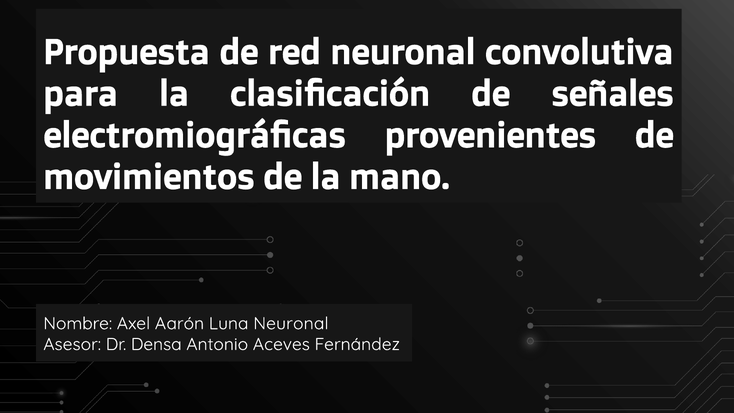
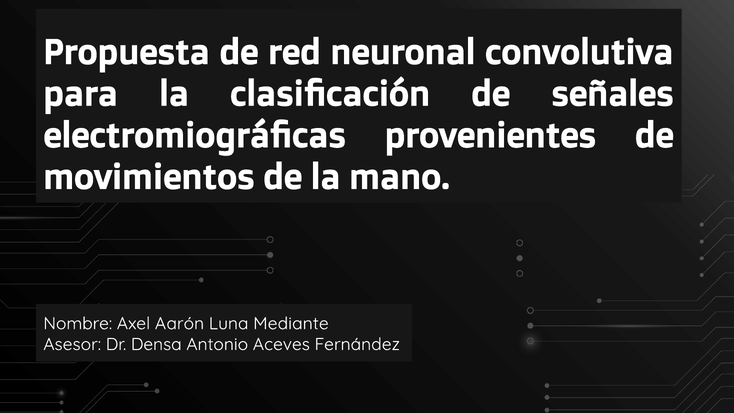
Luna Neuronal: Neuronal -> Mediante
